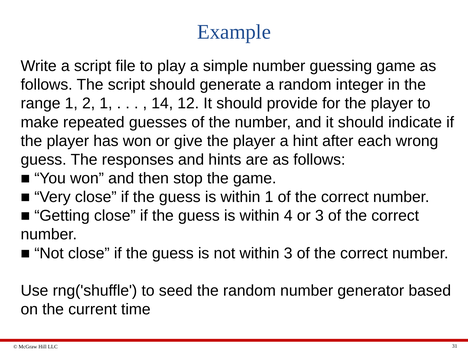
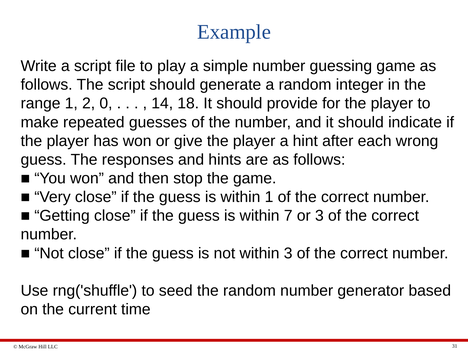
2 1: 1 -> 0
12: 12 -> 18
4: 4 -> 7
